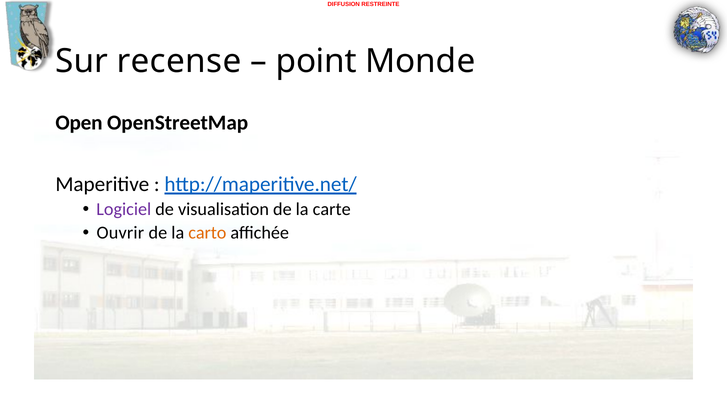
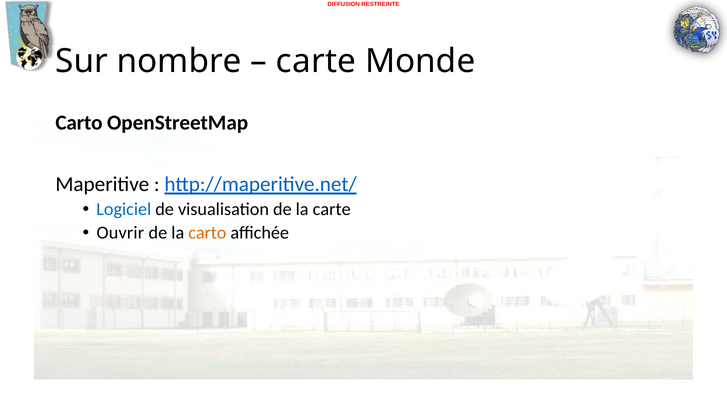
recense: recense -> nombre
point at (316, 61): point -> carte
Open at (79, 123): Open -> Carto
Logiciel colour: purple -> blue
